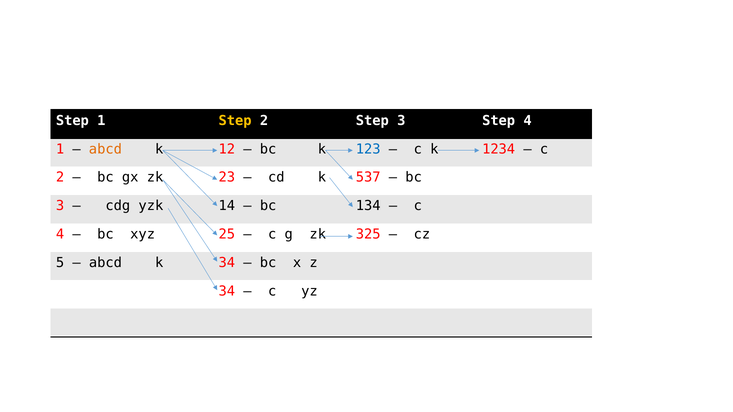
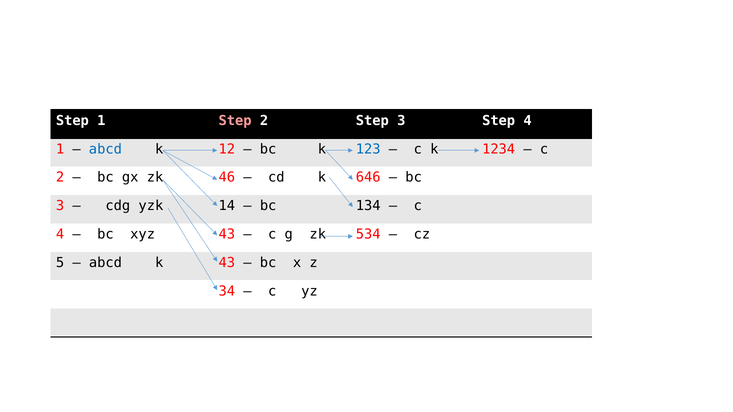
Step at (235, 121) colour: yellow -> pink
abcd at (105, 149) colour: orange -> blue
23: 23 -> 46
537: 537 -> 646
xyz 25: 25 -> 43
325: 325 -> 534
k 34: 34 -> 43
